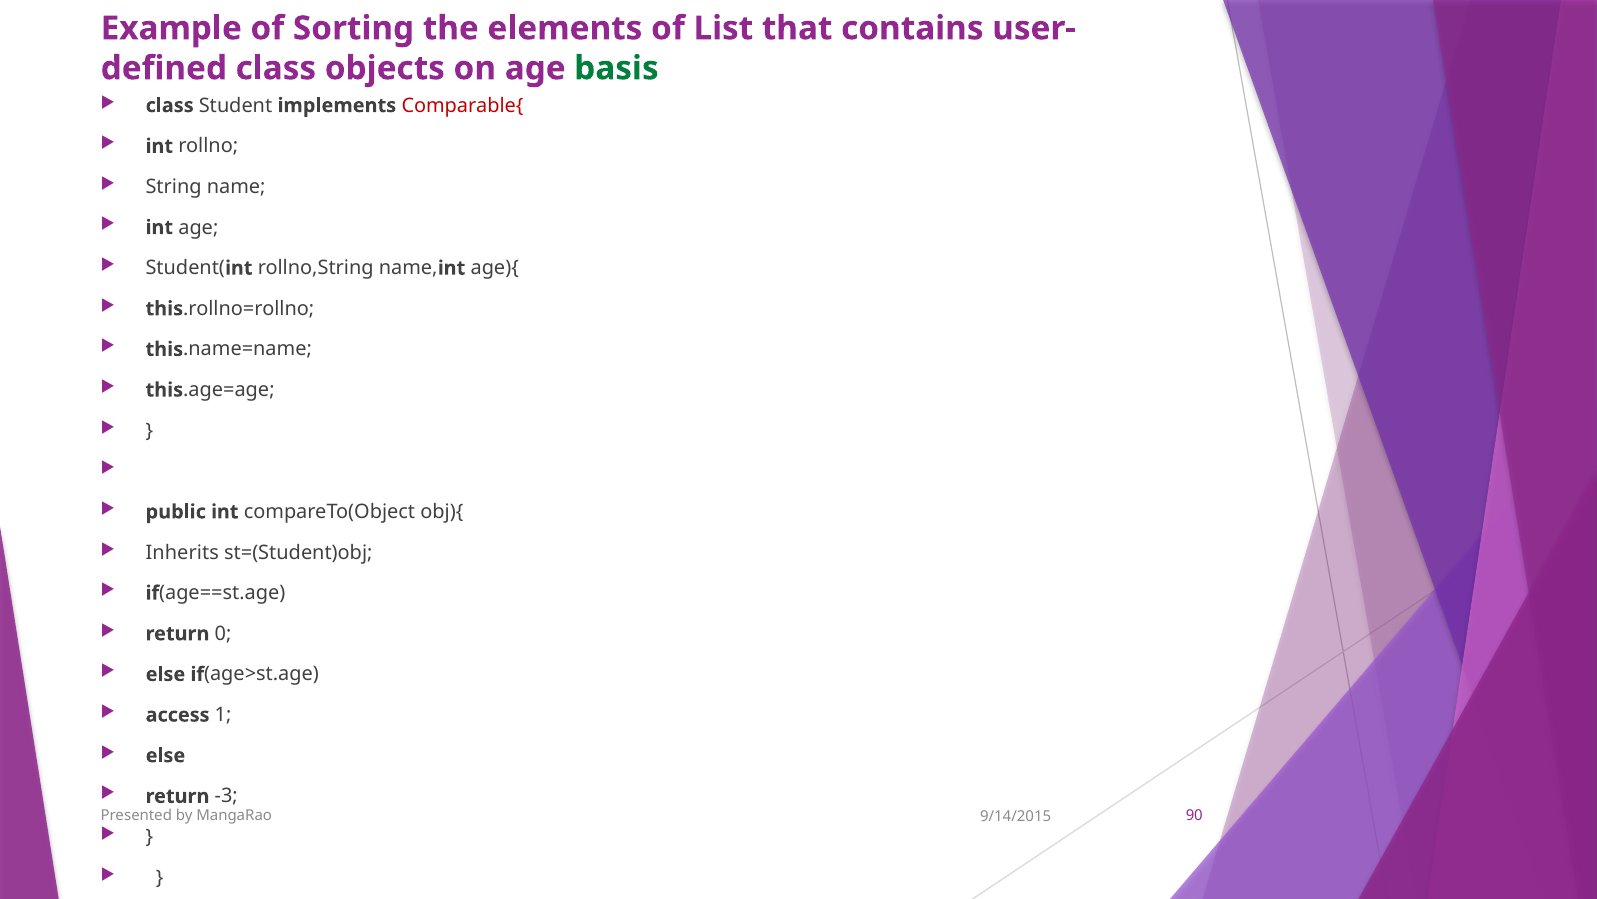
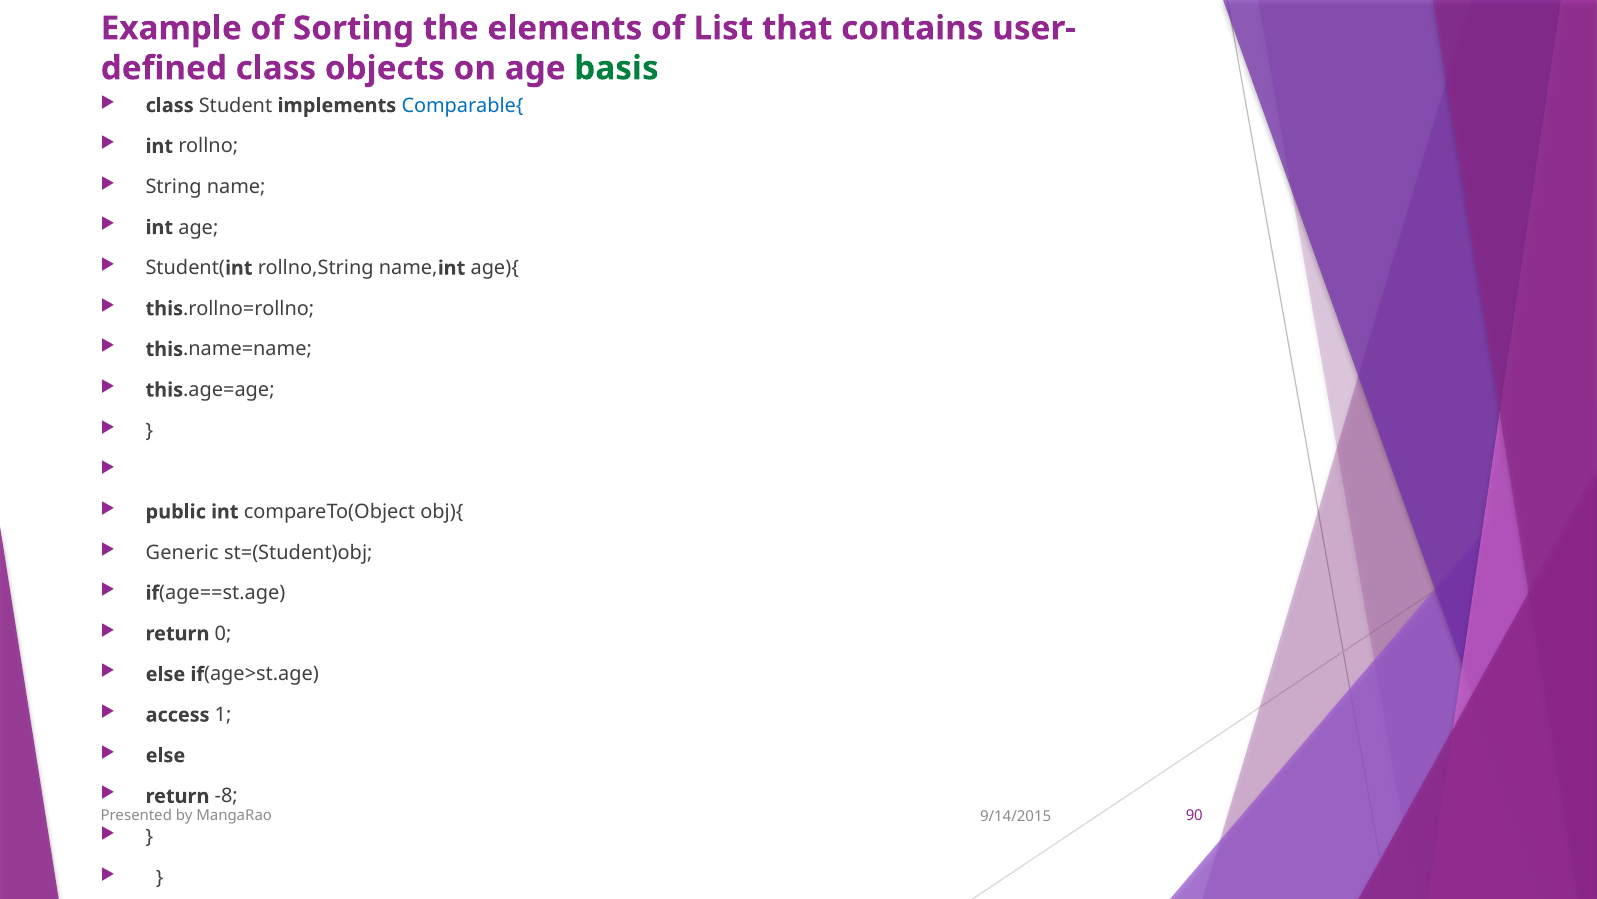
Comparable{ colour: red -> blue
Inherits: Inherits -> Generic
-3: -3 -> -8
